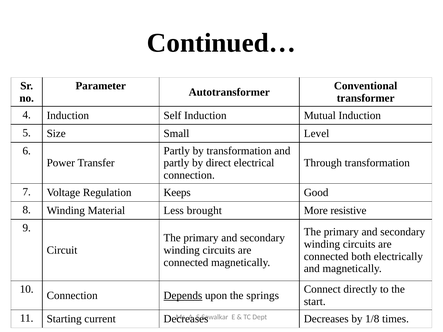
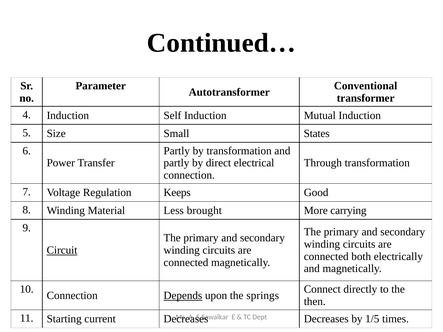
Level: Level -> States
resistive: resistive -> carrying
Circuit underline: none -> present
start: start -> then
1/8: 1/8 -> 1/5
